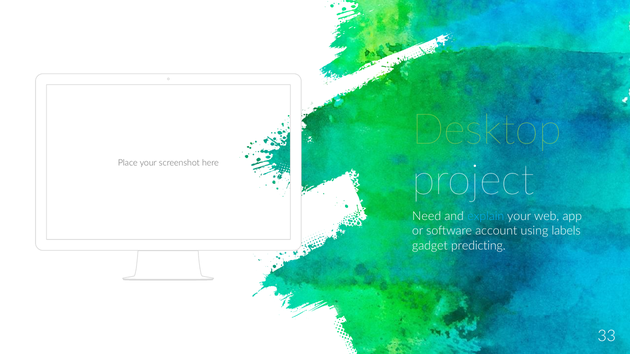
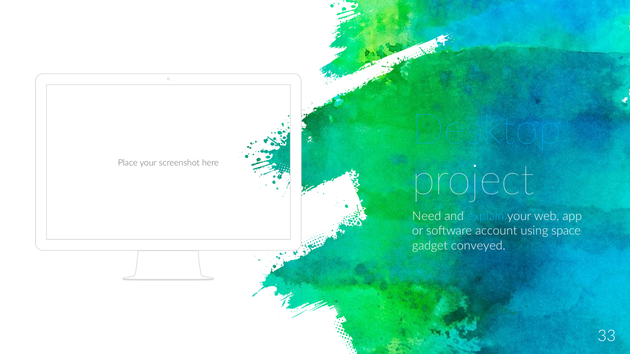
Desktop colour: light green -> light blue
labels: labels -> space
predicting: predicting -> conveyed
